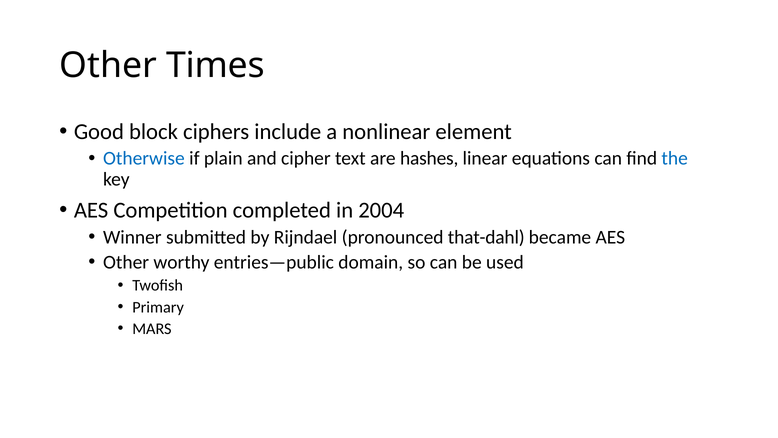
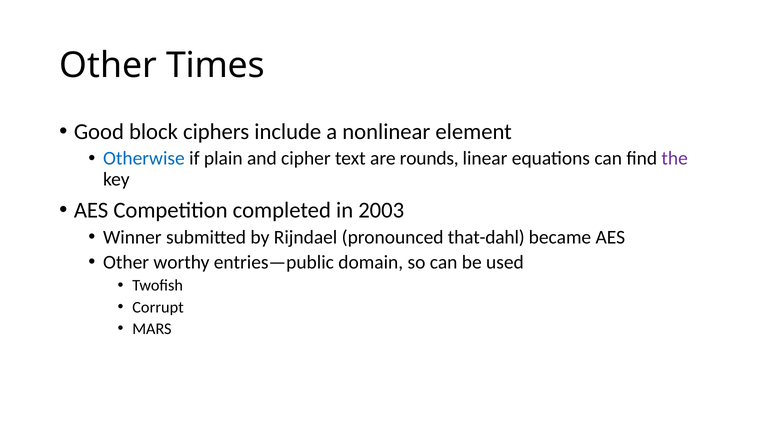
hashes: hashes -> rounds
the colour: blue -> purple
2004: 2004 -> 2003
Primary: Primary -> Corrupt
